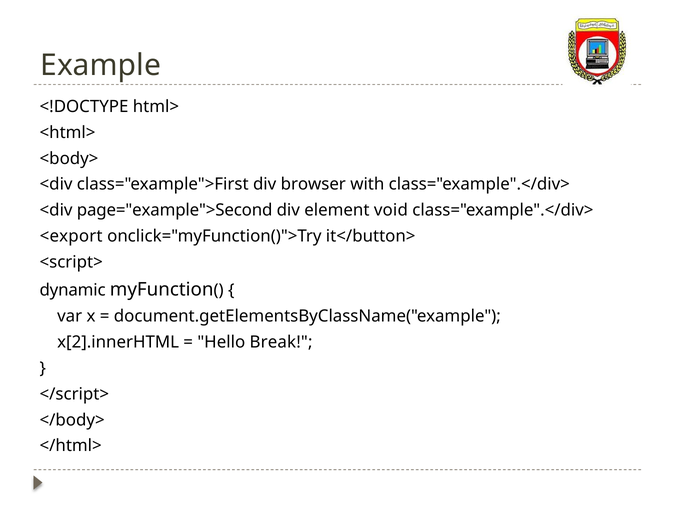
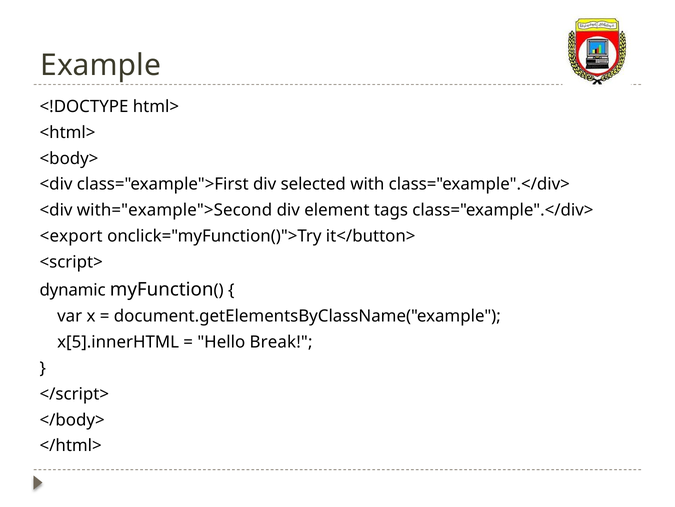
browser: browser -> selected
page="example">Second: page="example">Second -> with="example">Second
void: void -> tags
x[2].innerHTML: x[2].innerHTML -> x[5].innerHTML
